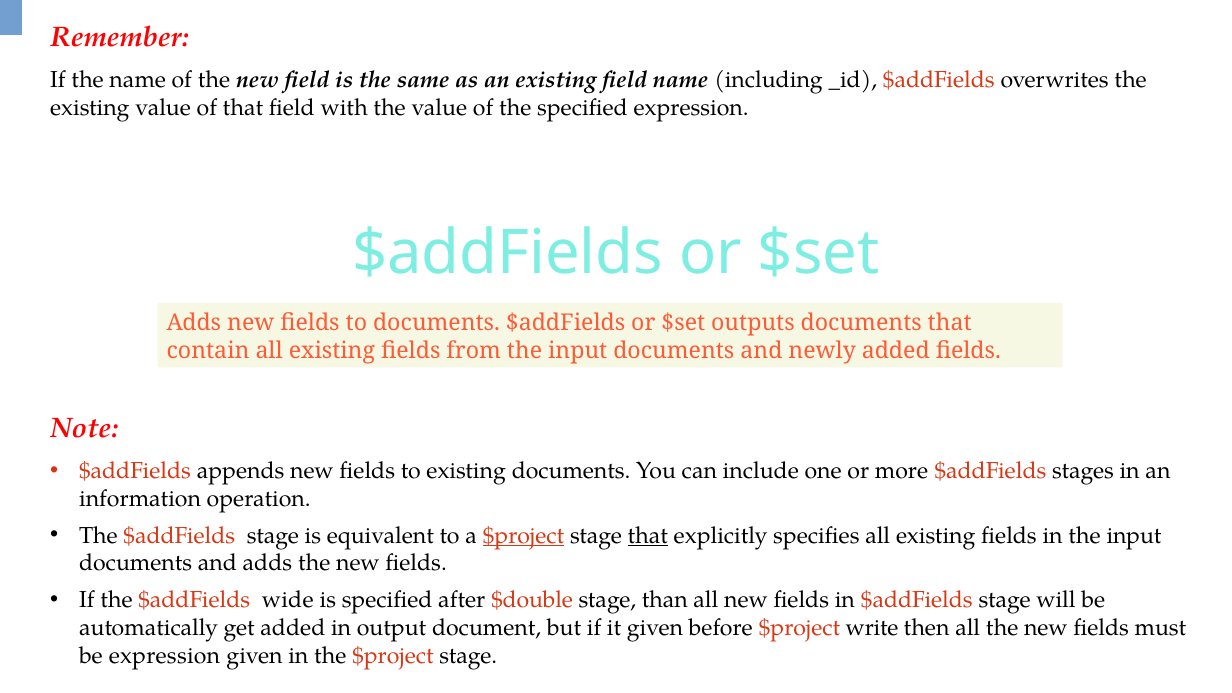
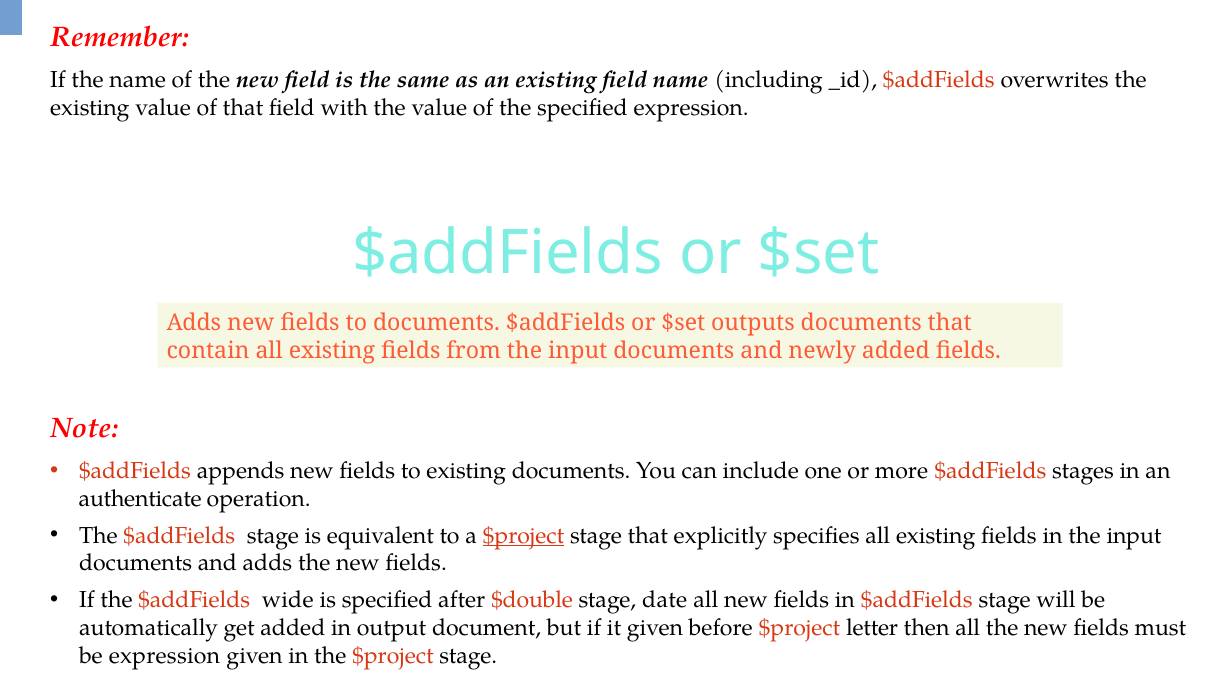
information: information -> authenticate
that at (648, 536) underline: present -> none
than: than -> date
write: write -> letter
